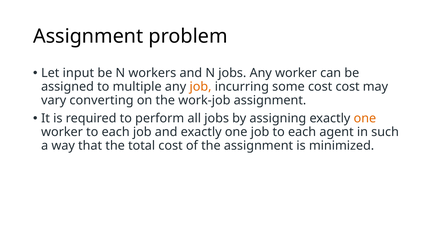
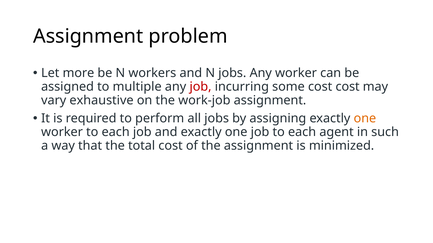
input: input -> more
job at (201, 87) colour: orange -> red
converting: converting -> exhaustive
